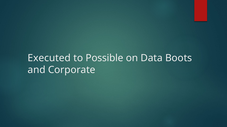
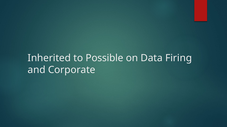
Executed: Executed -> Inherited
Boots: Boots -> Firing
